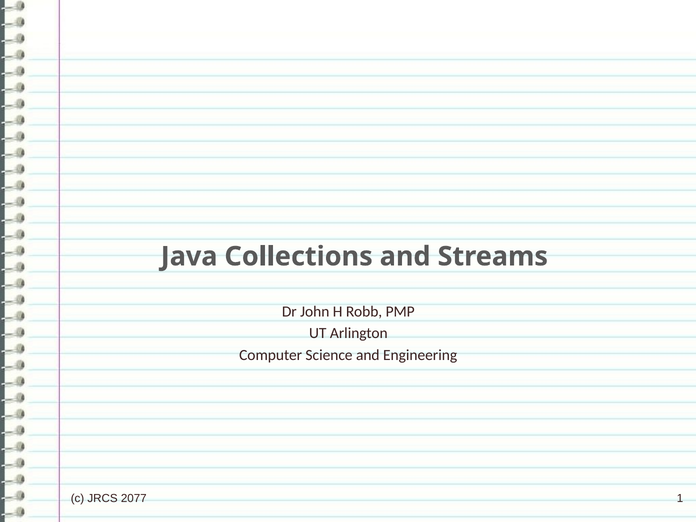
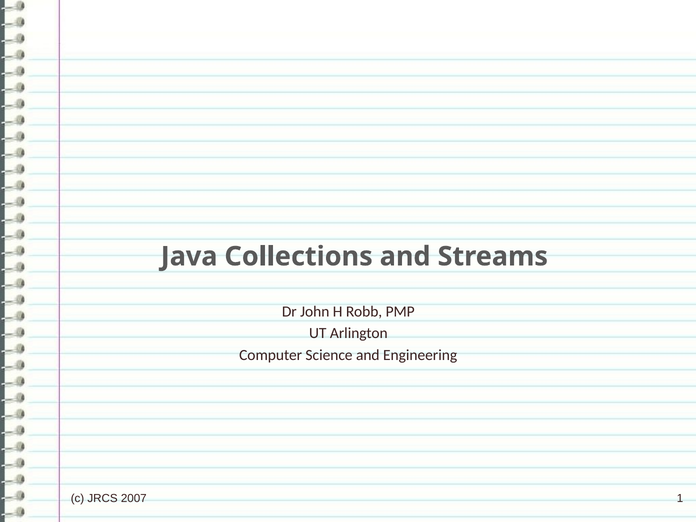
2077: 2077 -> 2007
